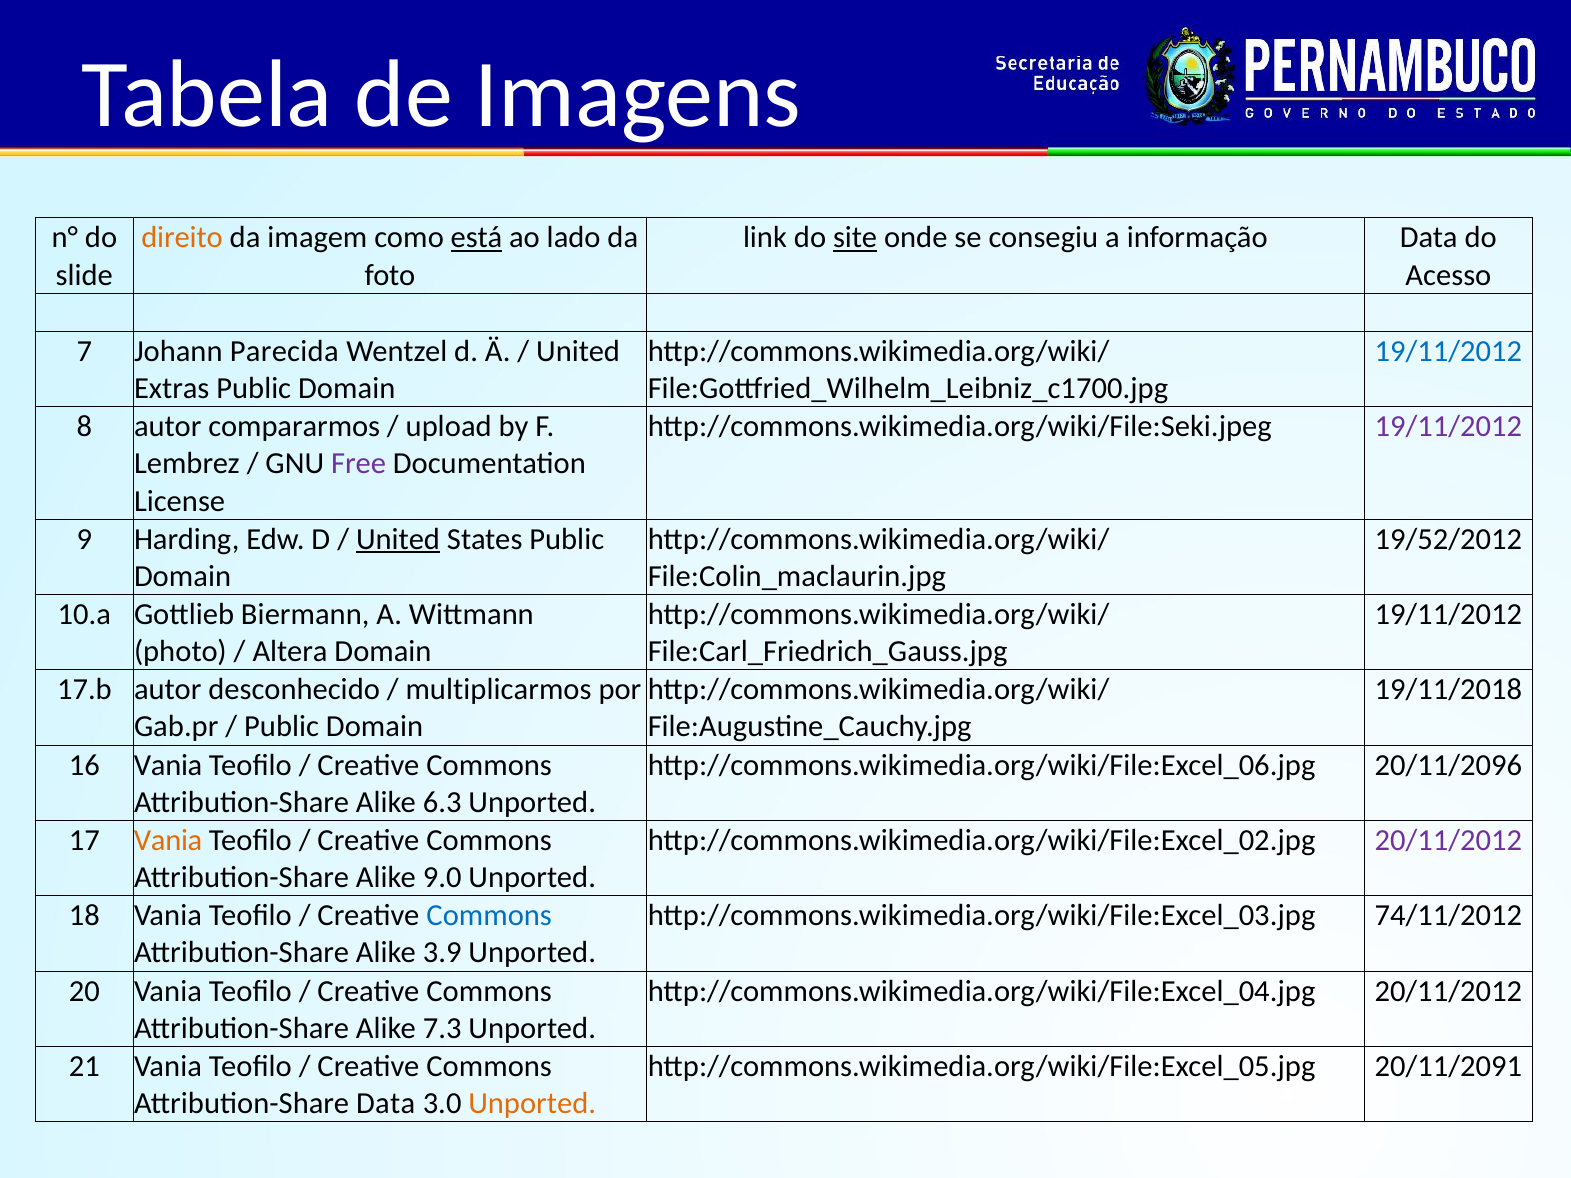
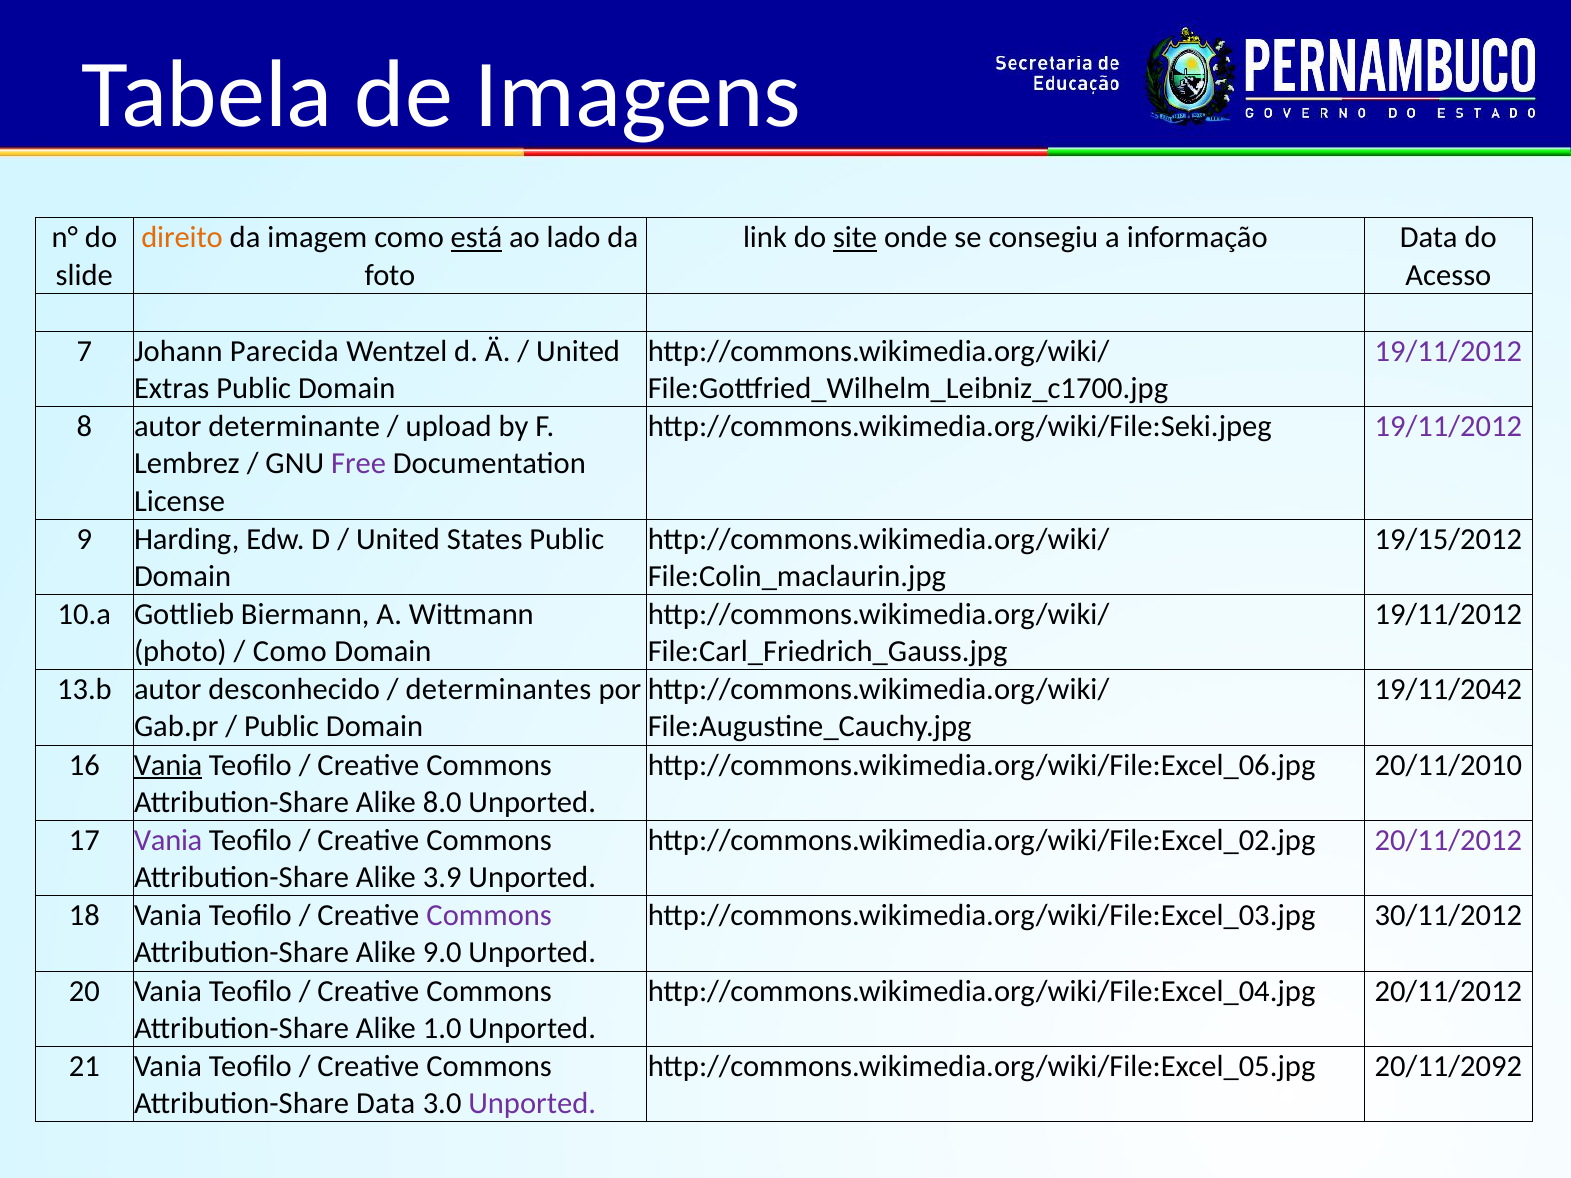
19/11/2012 at (1448, 351) colour: blue -> purple
compararmos: compararmos -> determinante
United at (398, 539) underline: present -> none
19/52/2012: 19/52/2012 -> 19/15/2012
Altera at (290, 652): Altera -> Como
17.b: 17.b -> 13.b
multiplicarmos: multiplicarmos -> determinantes
19/11/2018: 19/11/2018 -> 19/11/2042
Vania at (168, 765) underline: none -> present
20/11/2096: 20/11/2096 -> 20/11/2010
6.3: 6.3 -> 8.0
Vania at (168, 841) colour: orange -> purple
9.0: 9.0 -> 3.9
Commons at (489, 916) colour: blue -> purple
74/11/2012: 74/11/2012 -> 30/11/2012
3.9: 3.9 -> 9.0
7.3: 7.3 -> 1.0
20/11/2091: 20/11/2091 -> 20/11/2092
Unported at (532, 1104) colour: orange -> purple
